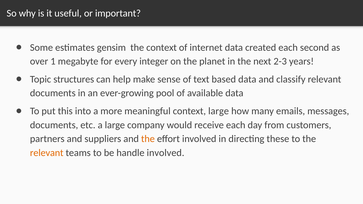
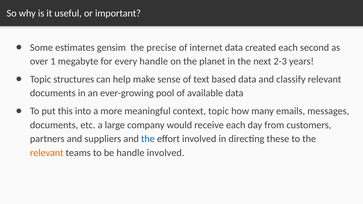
the context: context -> precise
every integer: integer -> handle
context large: large -> topic
the at (148, 139) colour: orange -> blue
